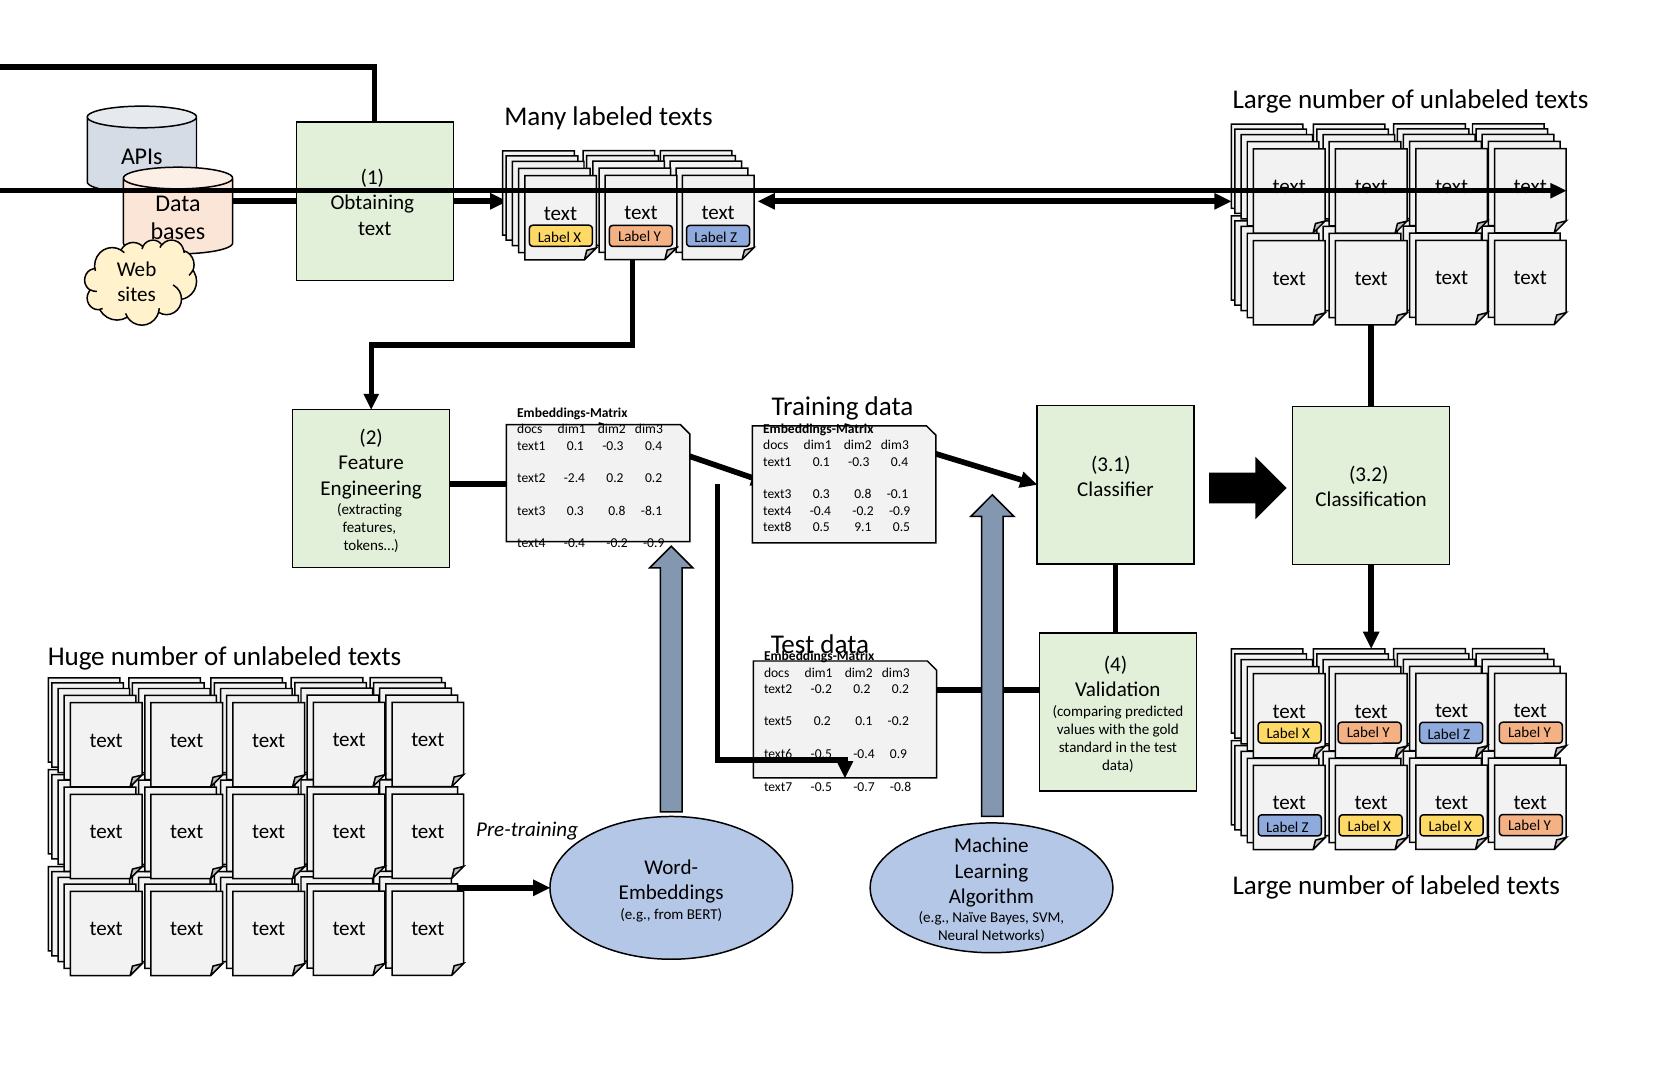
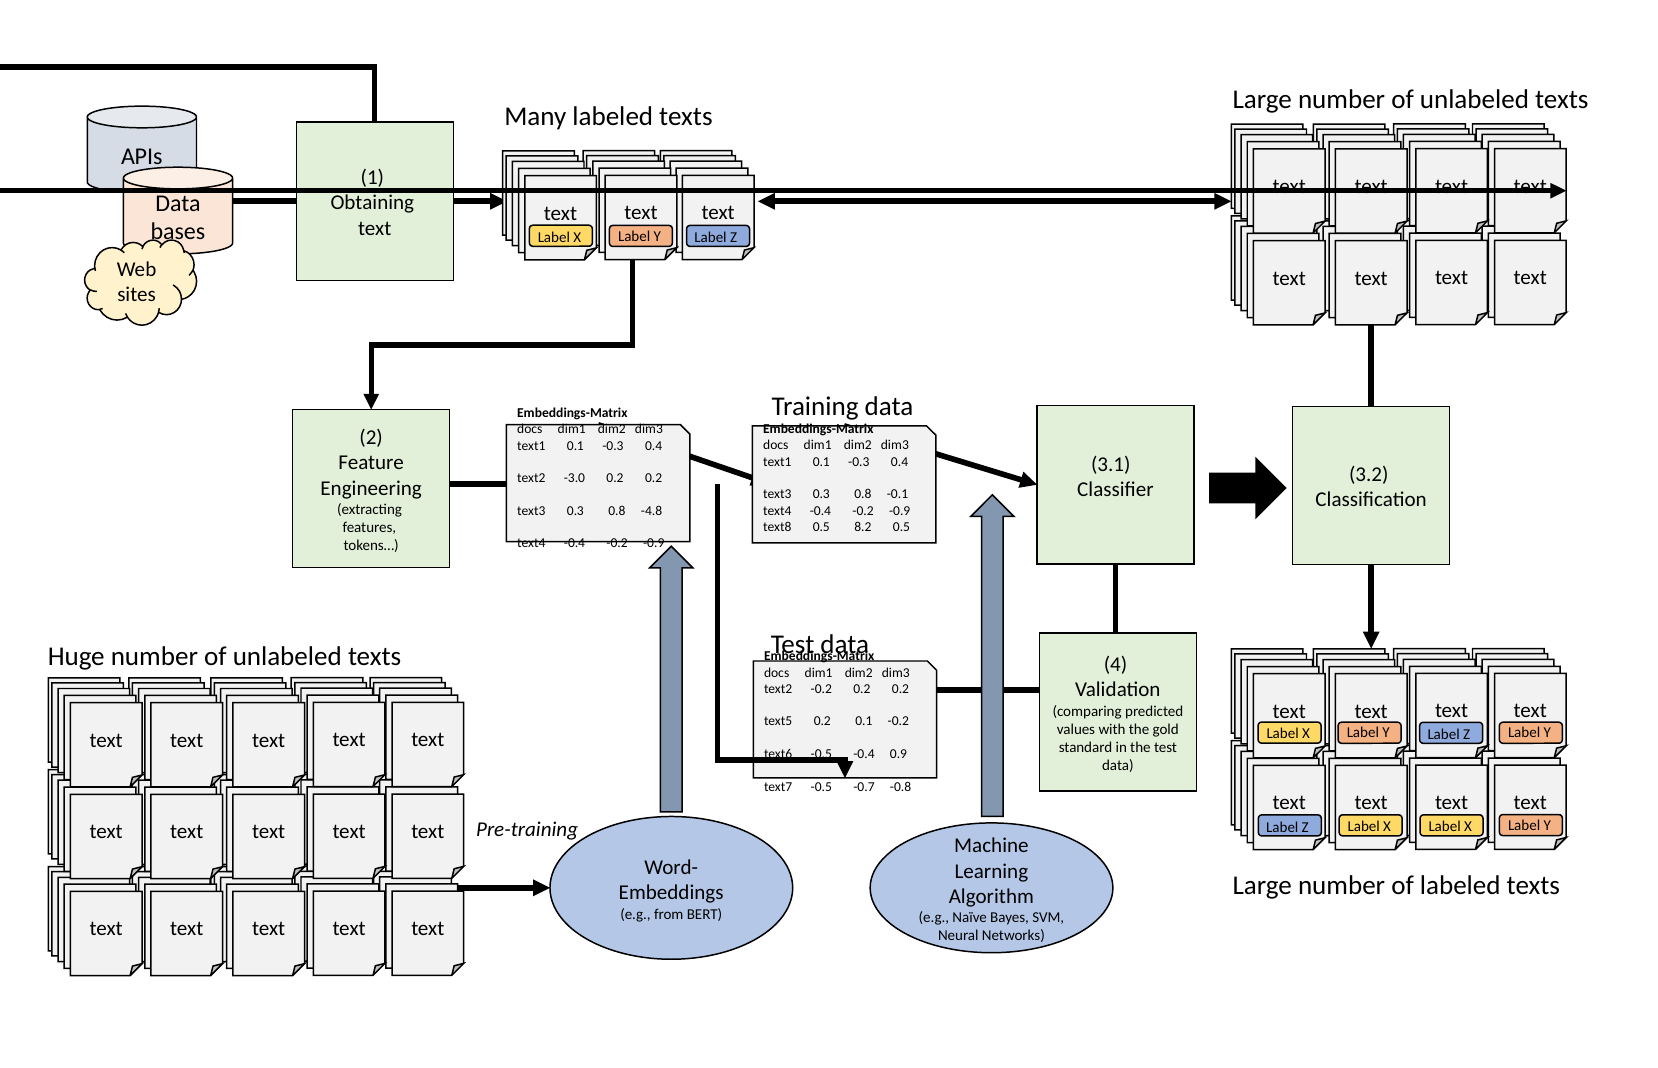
-2.4: -2.4 -> -3.0
-8.1: -8.1 -> -4.8
9.1: 9.1 -> 8.2
